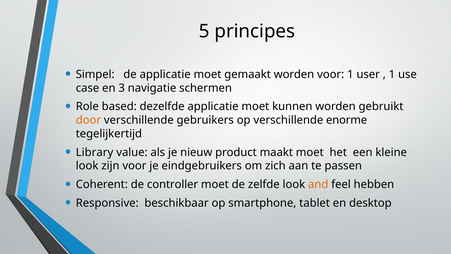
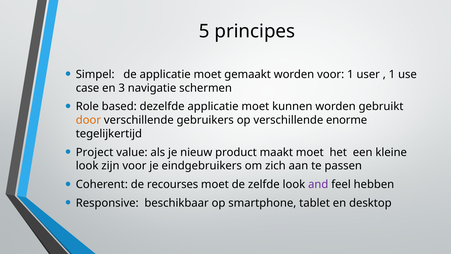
Library: Library -> Project
controller: controller -> recourses
and colour: orange -> purple
